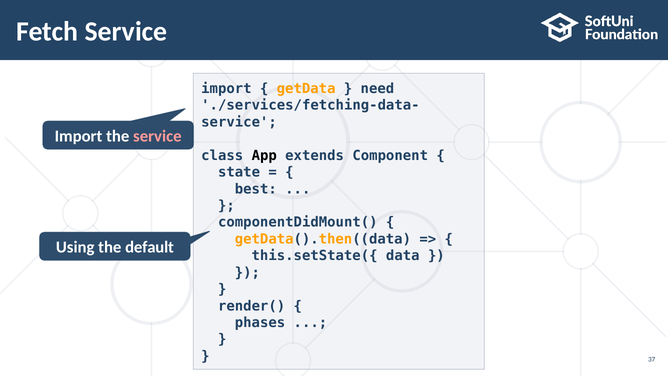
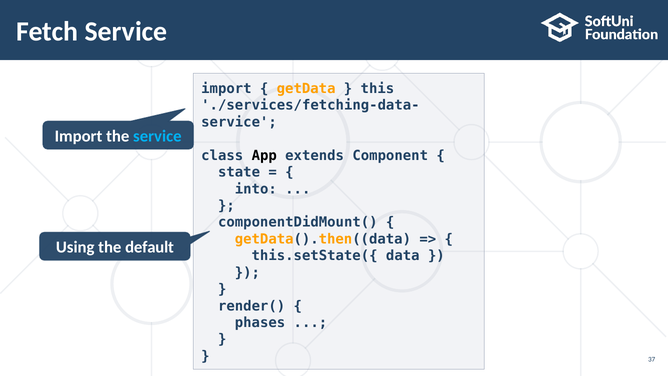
need: need -> this
service at (157, 136) colour: pink -> light blue
best: best -> into
